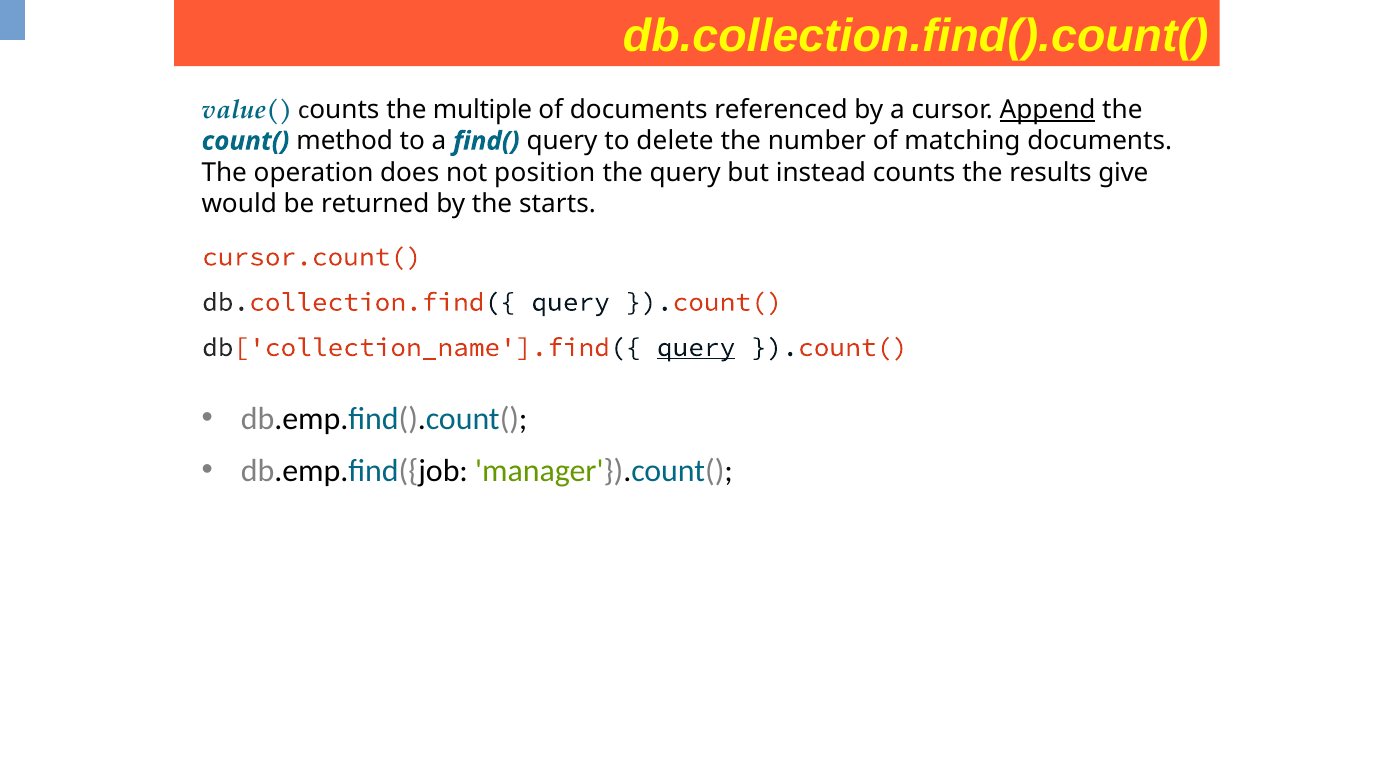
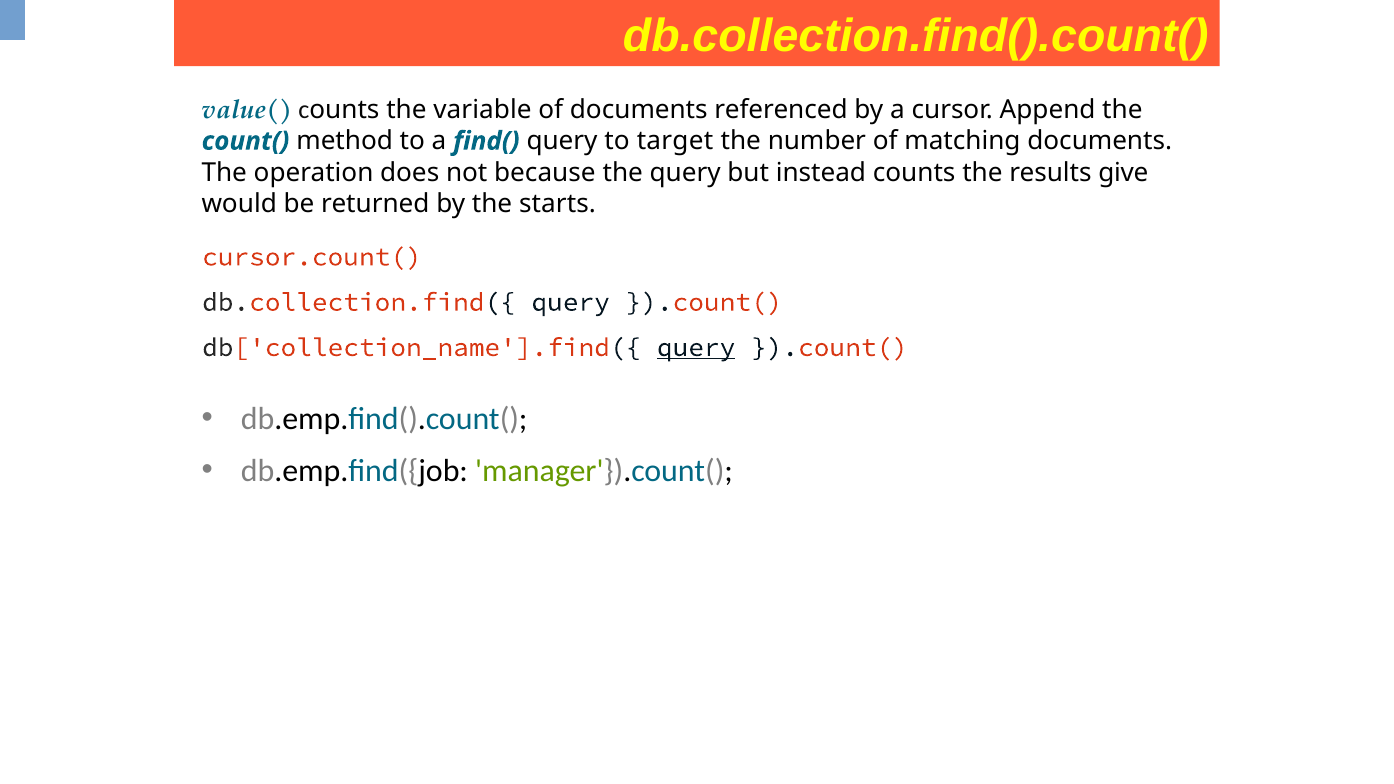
multiple: multiple -> variable
Append underline: present -> none
delete: delete -> target
position: position -> because
